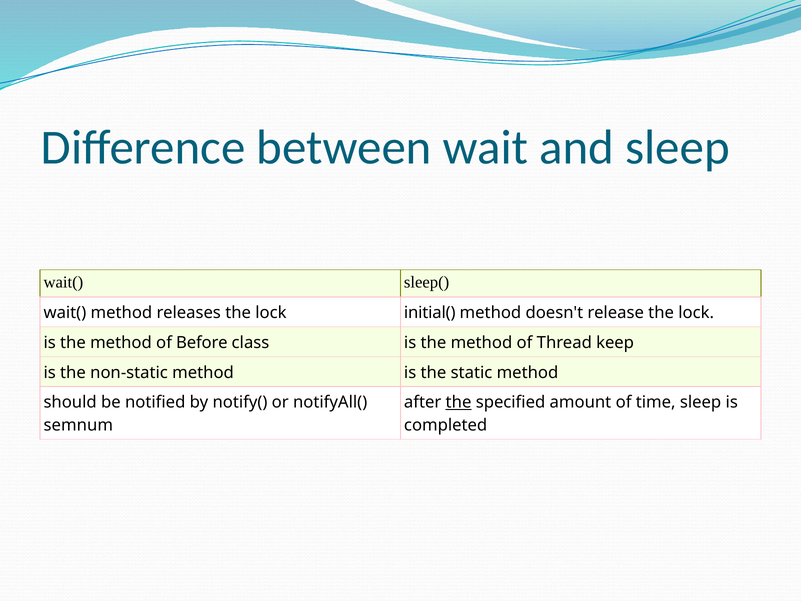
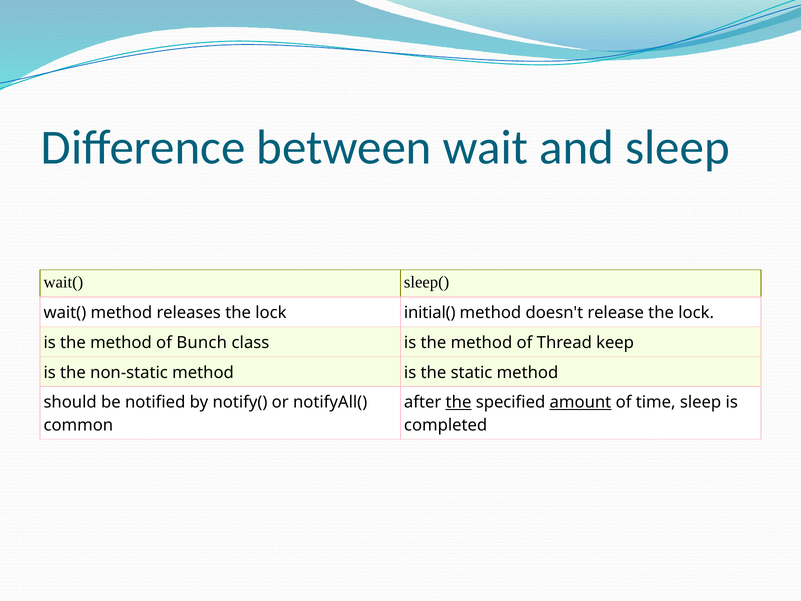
Before: Before -> Bunch
amount underline: none -> present
semnum: semnum -> common
